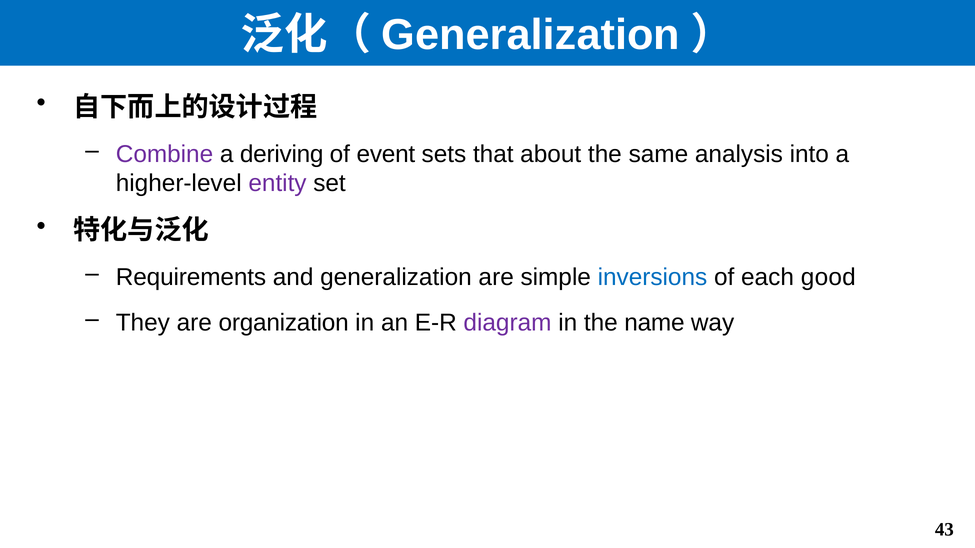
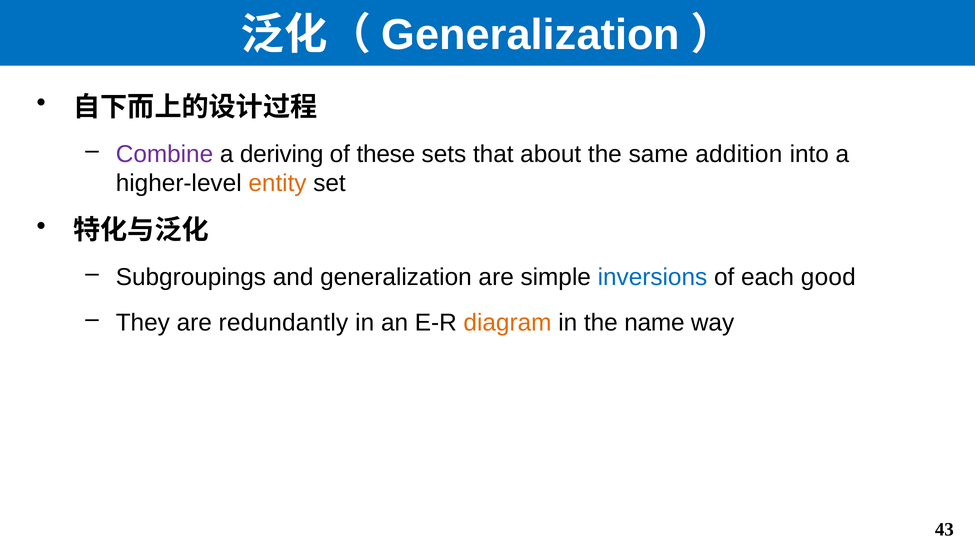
event: event -> these
analysis: analysis -> addition
entity colour: purple -> orange
Requirements: Requirements -> Subgroupings
organization: organization -> redundantly
diagram colour: purple -> orange
